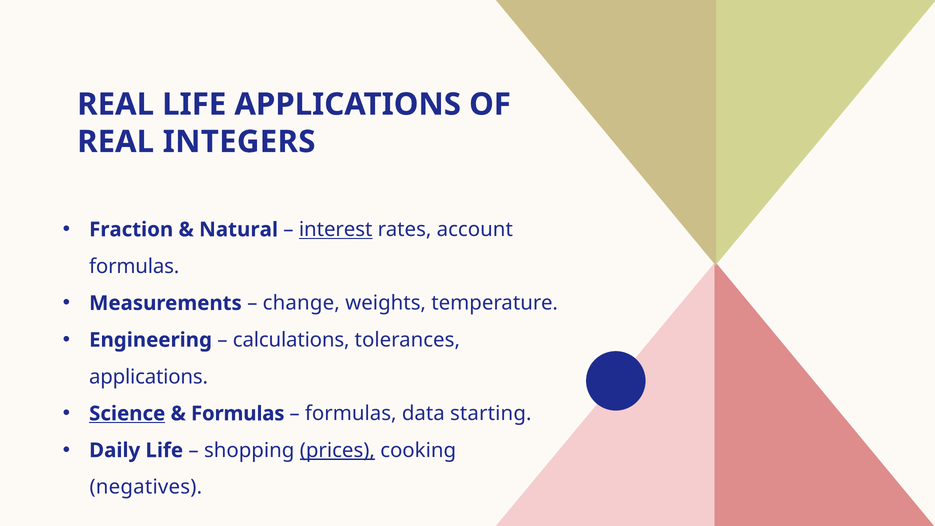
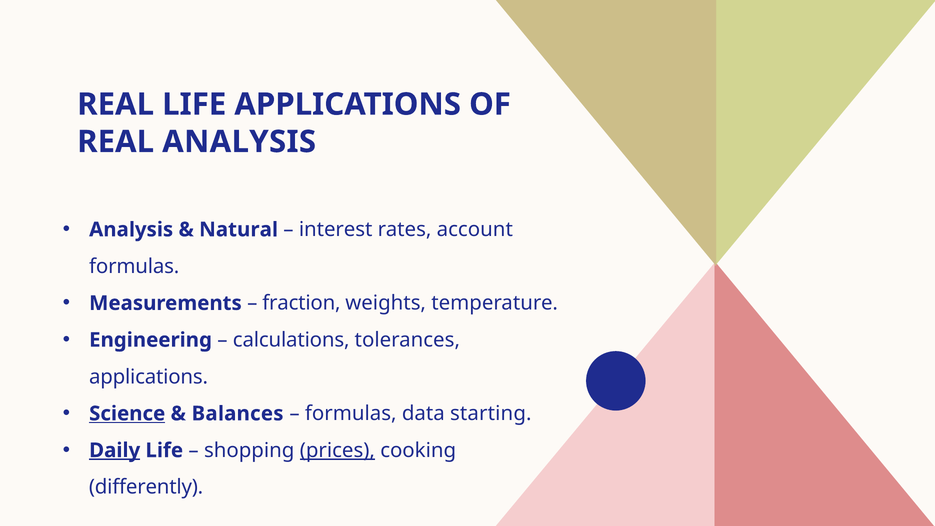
REAL INTEGERS: INTEGERS -> ANALYSIS
Fraction at (131, 230): Fraction -> Analysis
interest underline: present -> none
change: change -> fraction
Formulas at (238, 414): Formulas -> Balances
Daily underline: none -> present
negatives: negatives -> differently
